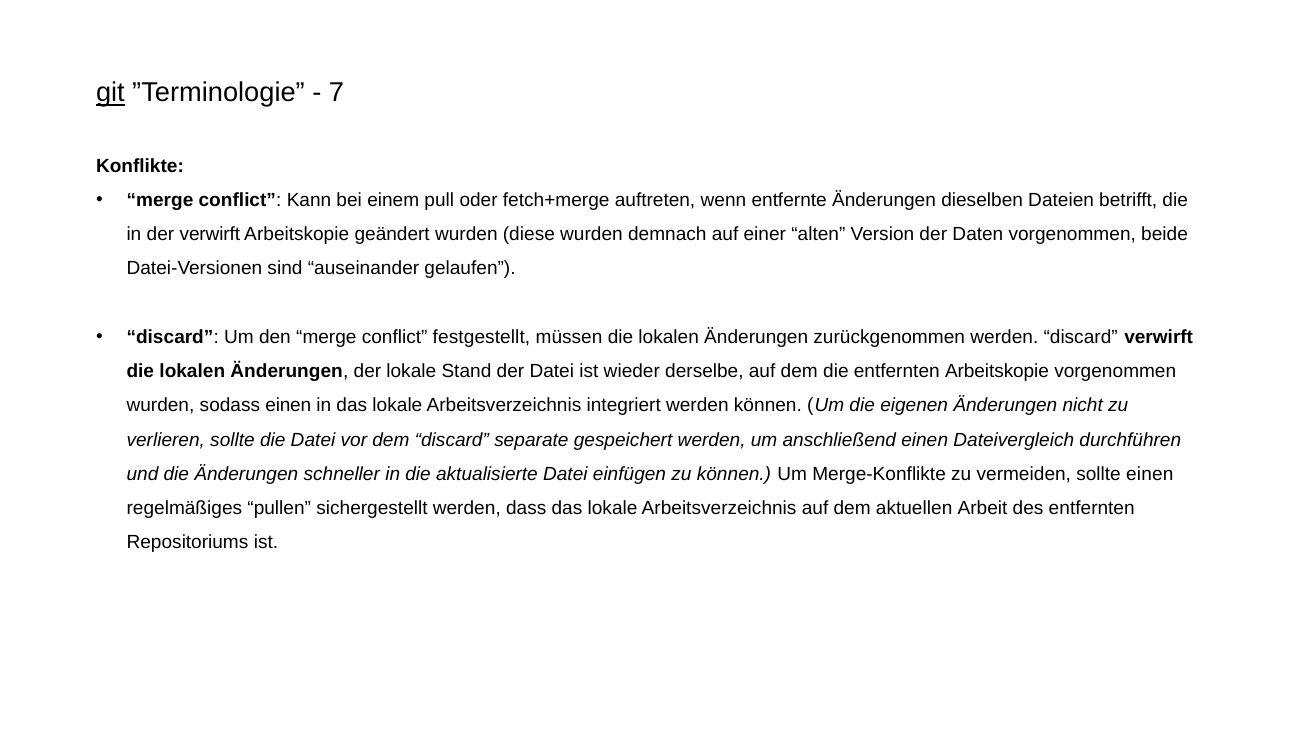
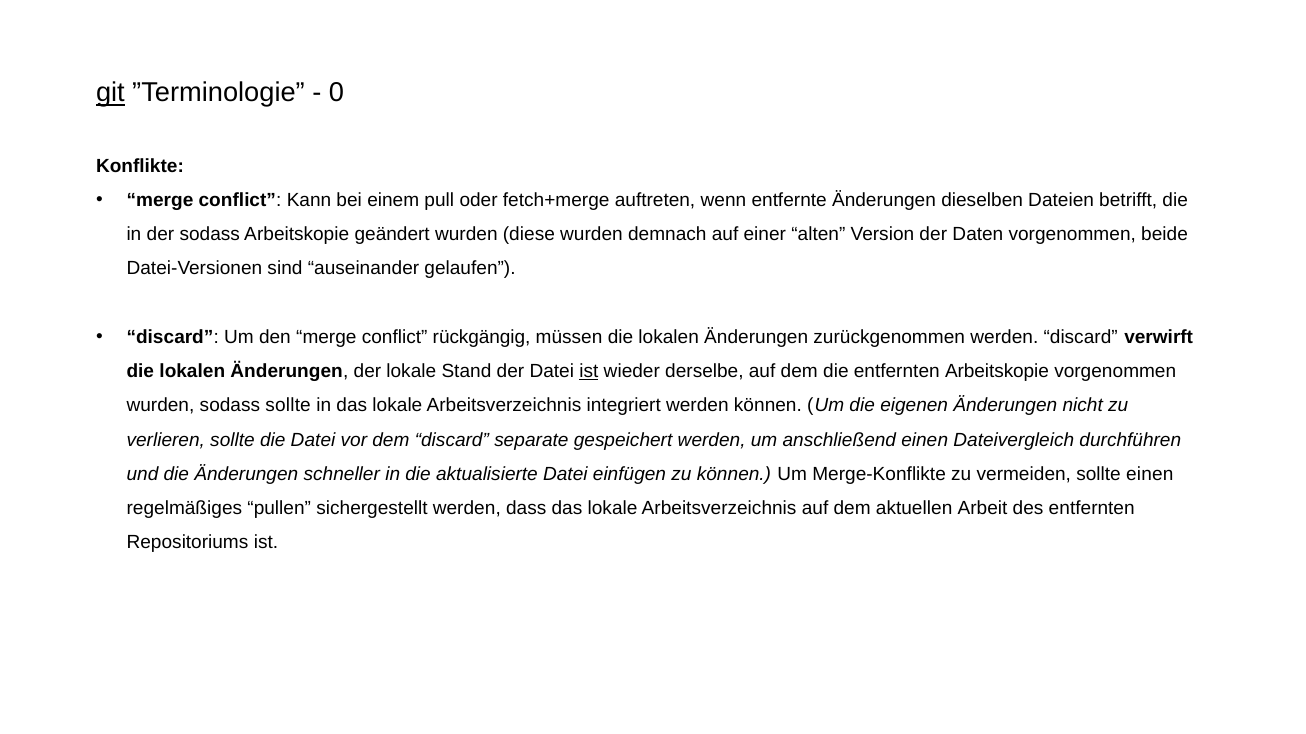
7: 7 -> 0
der verwirft: verwirft -> sodass
festgestellt: festgestellt -> rückgängig
ist at (589, 372) underline: none -> present
sodass einen: einen -> sollte
